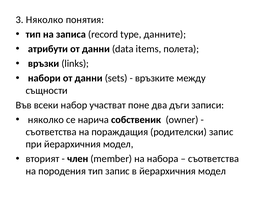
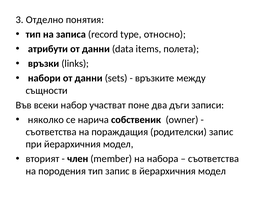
3 Няколко: Няколко -> Отделно
данните: данните -> относно
